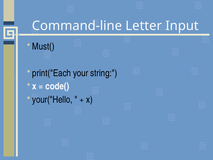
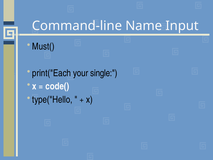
Letter: Letter -> Name
string: string -> single
your("Hello: your("Hello -> type("Hello
